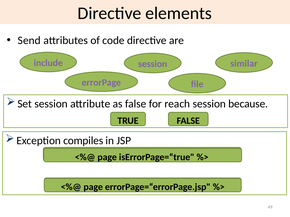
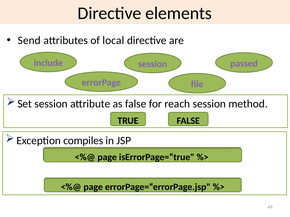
code: code -> local
similar: similar -> passed
because: because -> method
